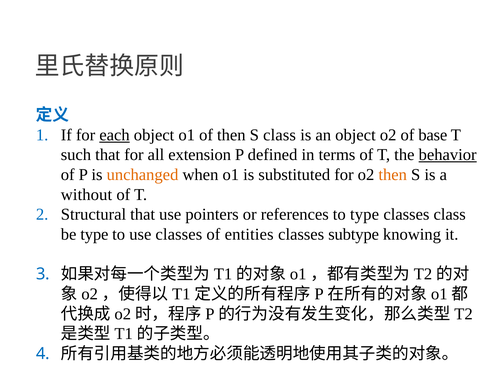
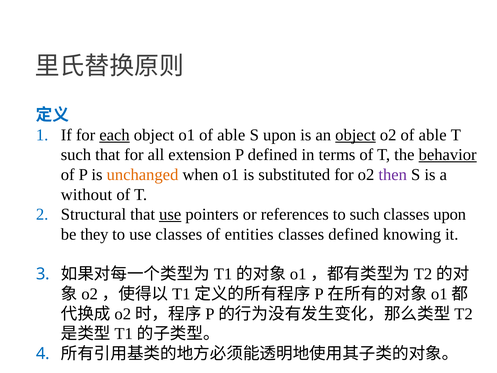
o1 of then: then -> able
S class: class -> upon
object at (355, 135) underline: none -> present
o2 of base: base -> able
then at (393, 175) colour: orange -> purple
use at (170, 214) underline: none -> present
to type: type -> such
classes class: class -> upon
be type: type -> they
classes subtype: subtype -> defined
